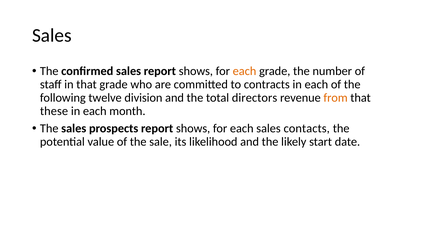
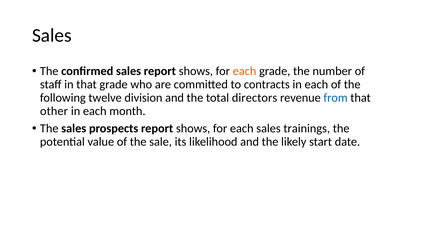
from colour: orange -> blue
these: these -> other
contacts: contacts -> trainings
